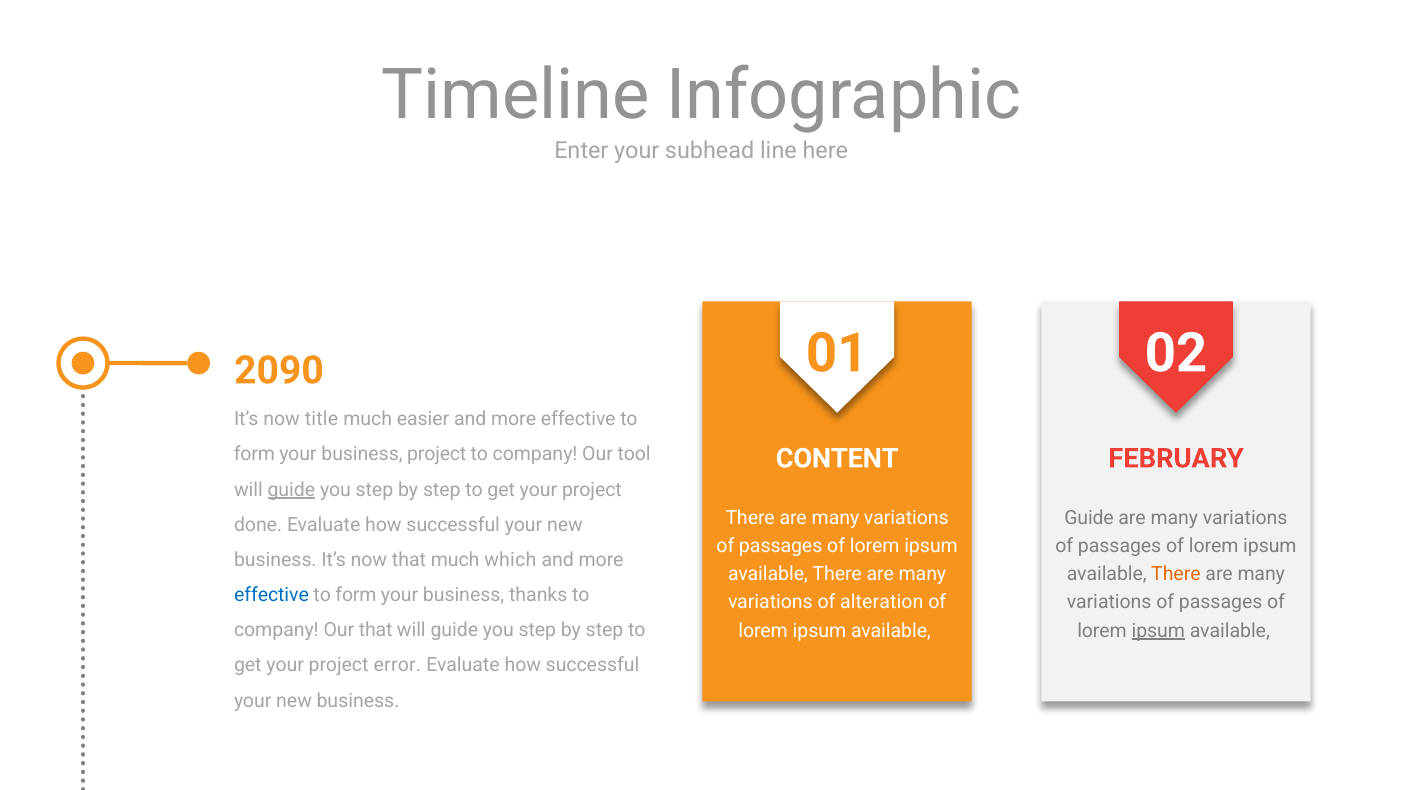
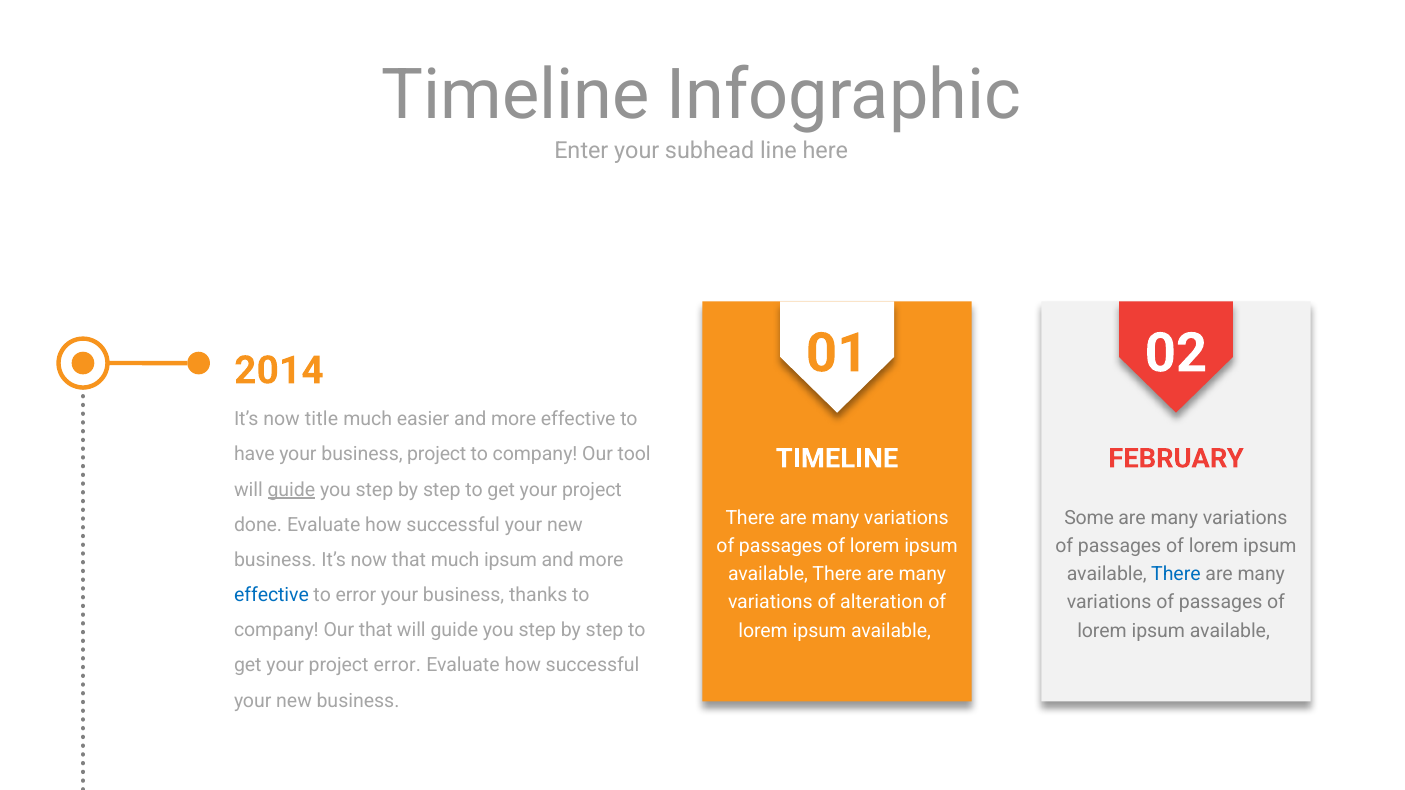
2090: 2090 -> 2014
form at (254, 455): form -> have
CONTENT at (837, 459): CONTENT -> TIMELINE
Guide at (1089, 518): Guide -> Some
much which: which -> ipsum
There at (1176, 575) colour: orange -> blue
form at (356, 595): form -> error
ipsum at (1158, 631) underline: present -> none
